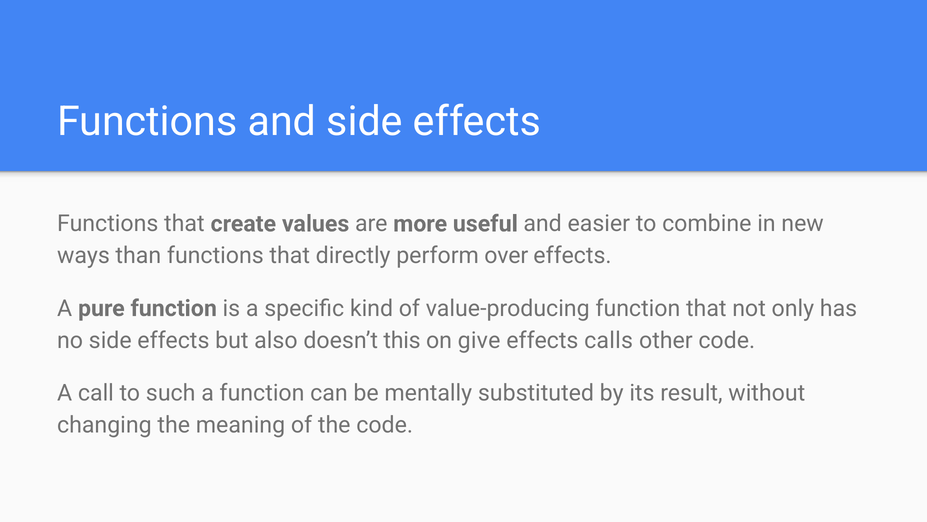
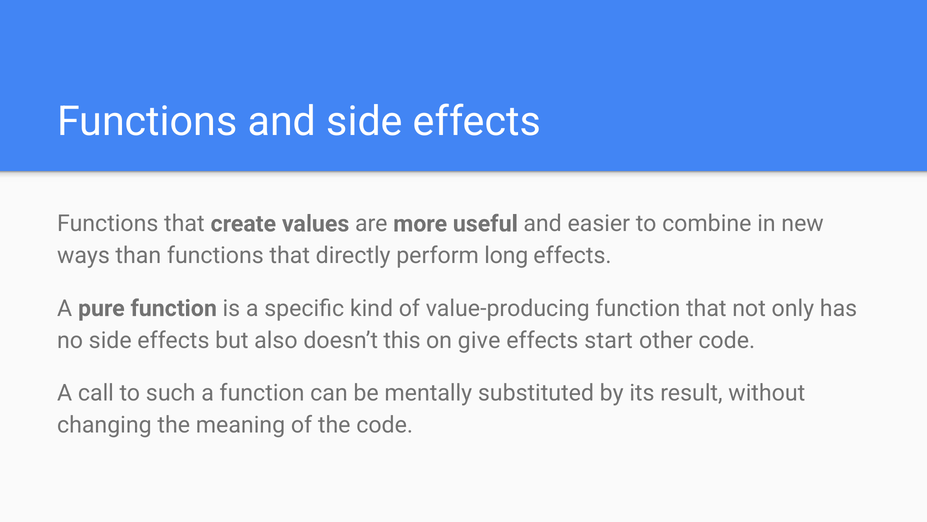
over: over -> long
calls: calls -> start
